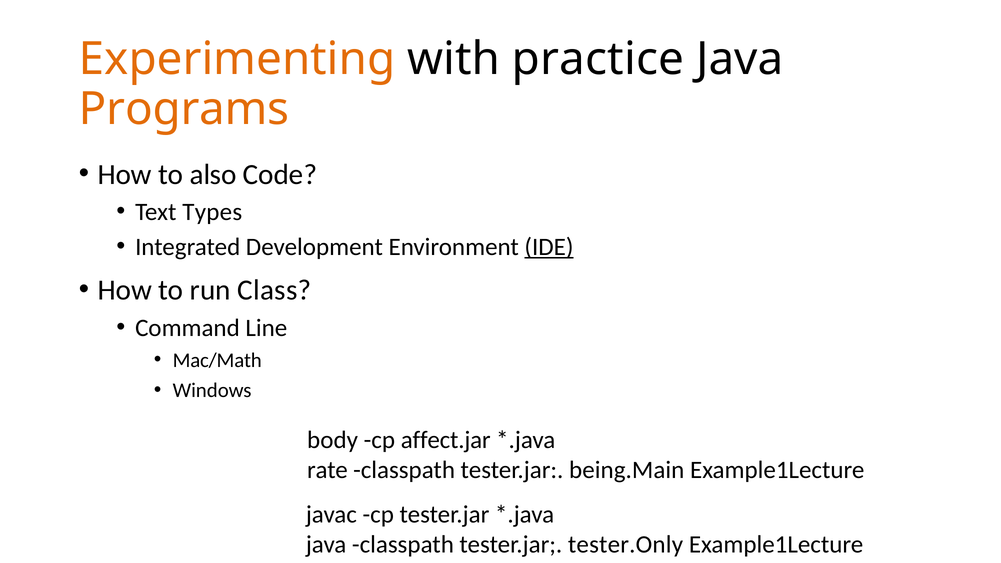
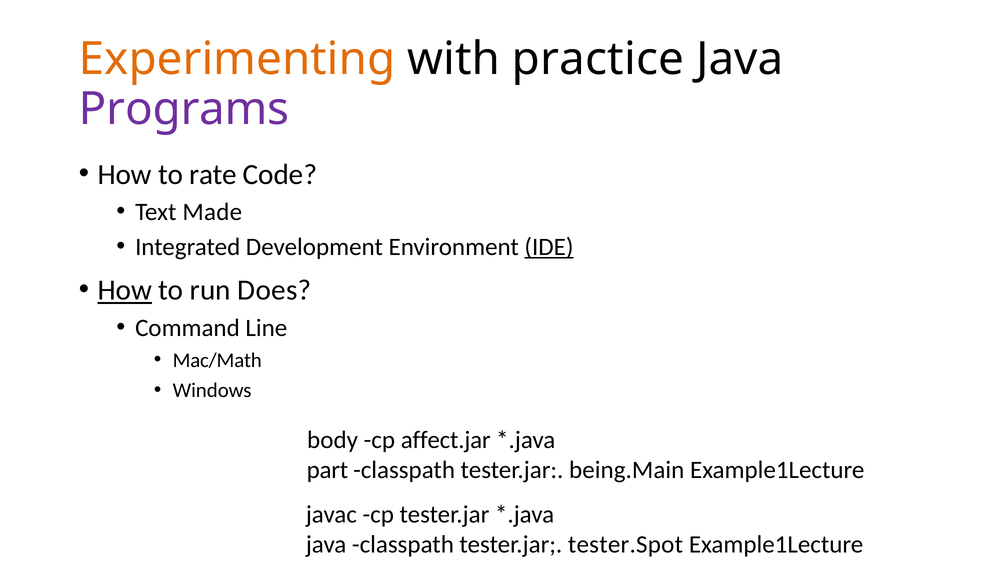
Programs colour: orange -> purple
also: also -> rate
Types: Types -> Made
How at (125, 290) underline: none -> present
Class: Class -> Does
rate: rate -> part
tester.Only: tester.Only -> tester.Spot
